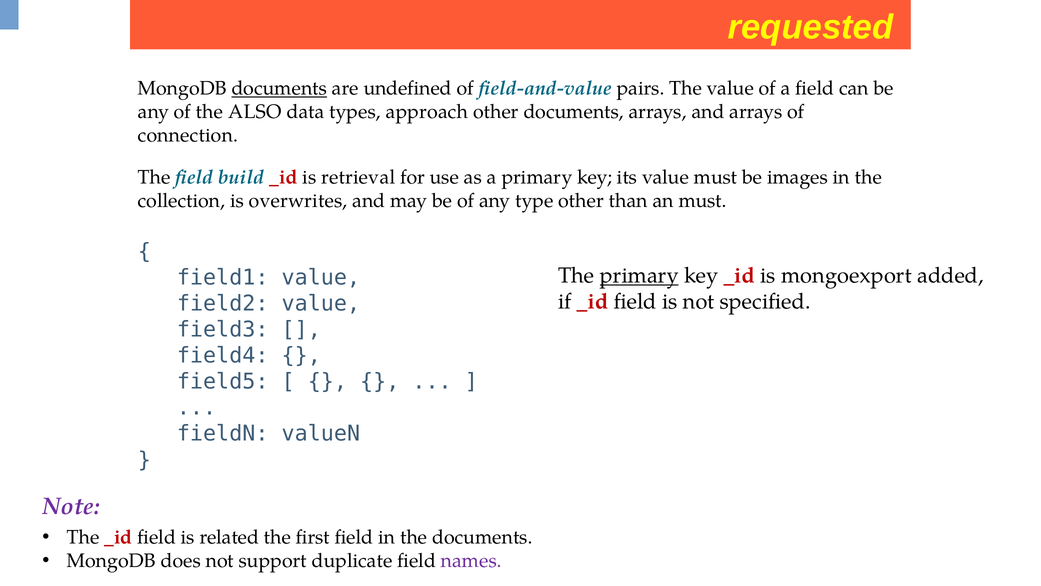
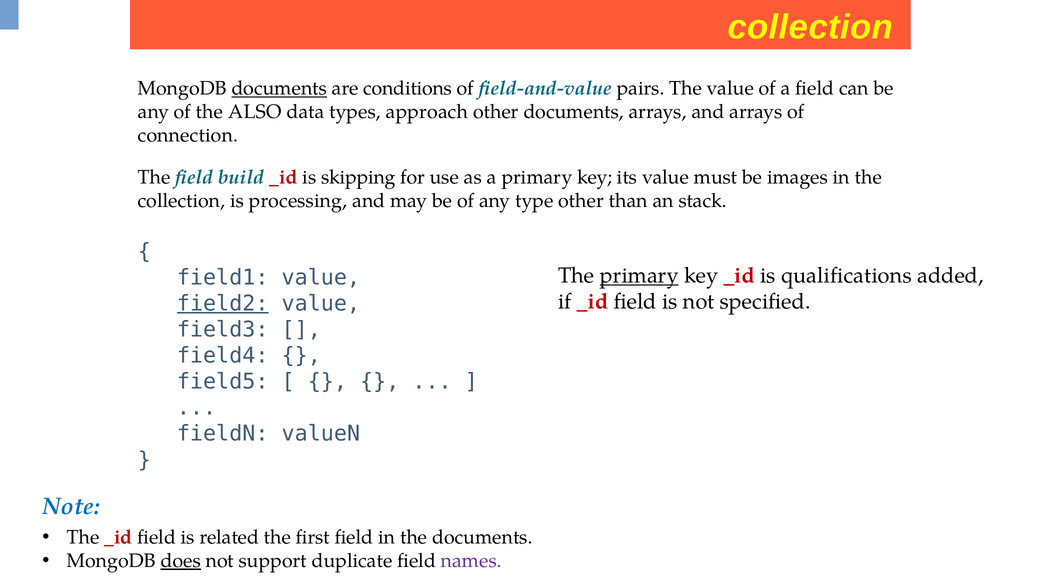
requested at (810, 27): requested -> collection
undefined: undefined -> conditions
retrieval: retrieval -> skipping
overwrites: overwrites -> processing
an must: must -> stack
mongoexport: mongoexport -> qualifications
field2 underline: none -> present
Note colour: purple -> blue
does underline: none -> present
